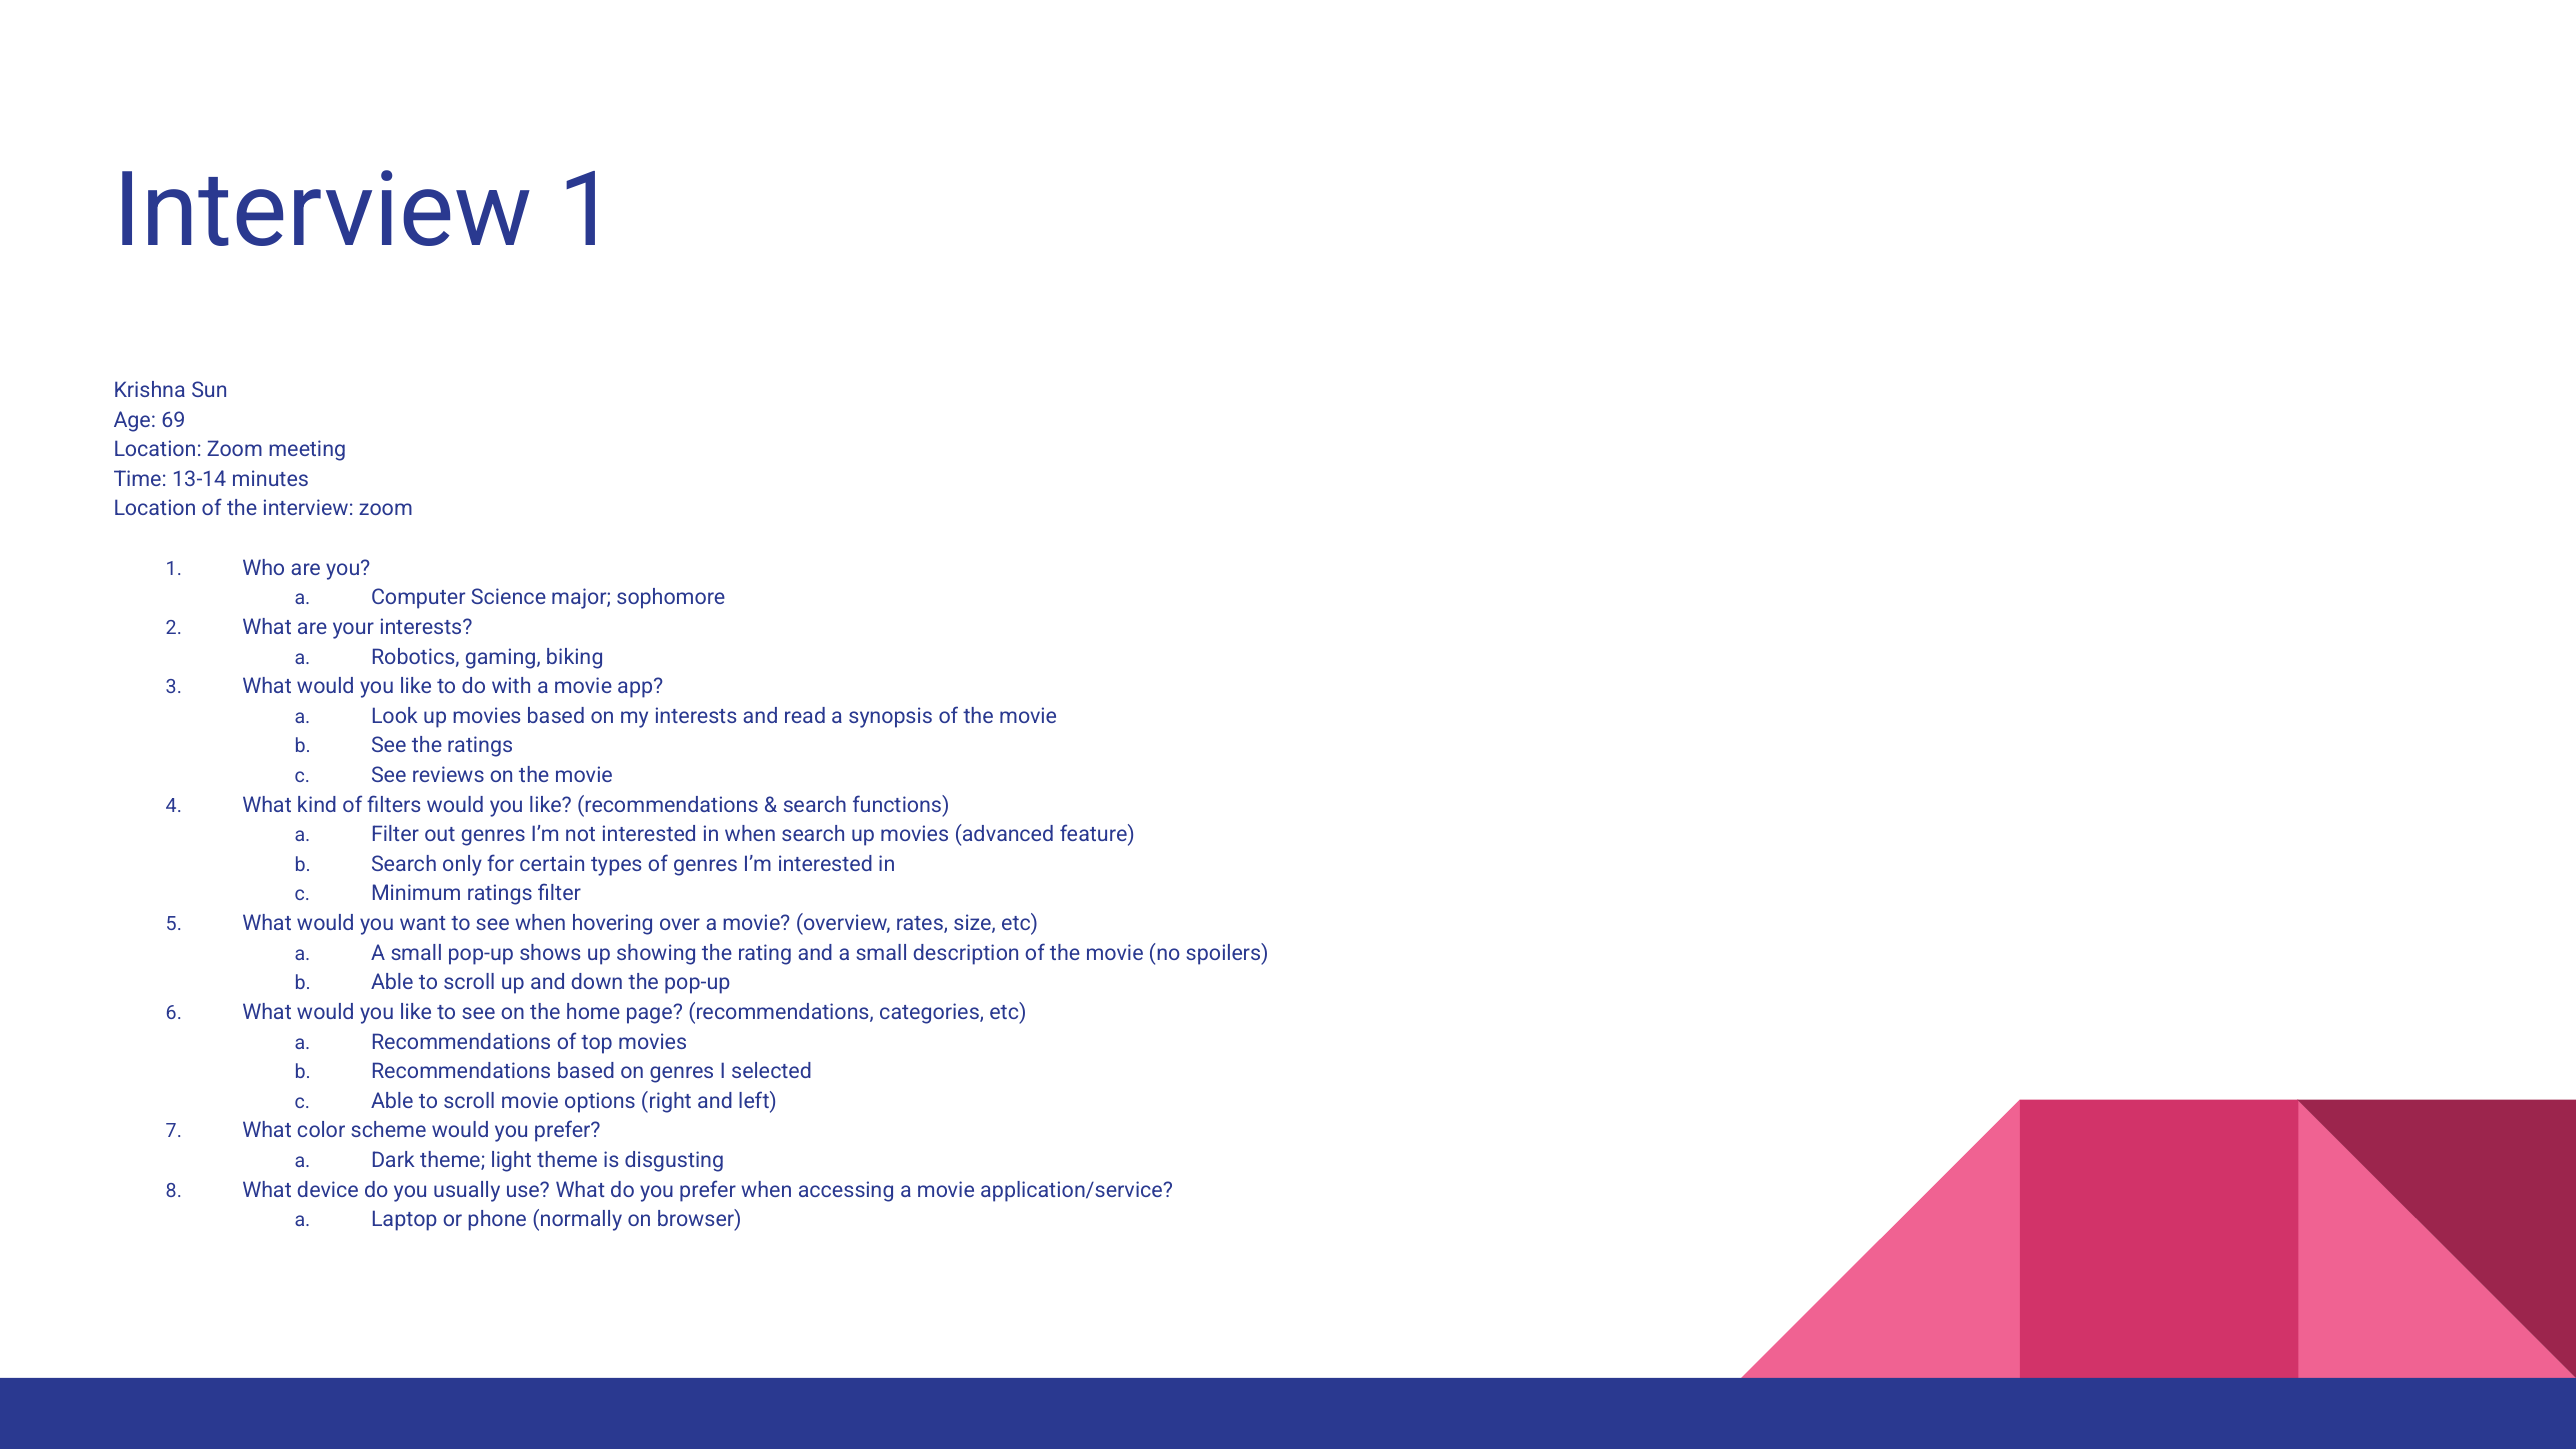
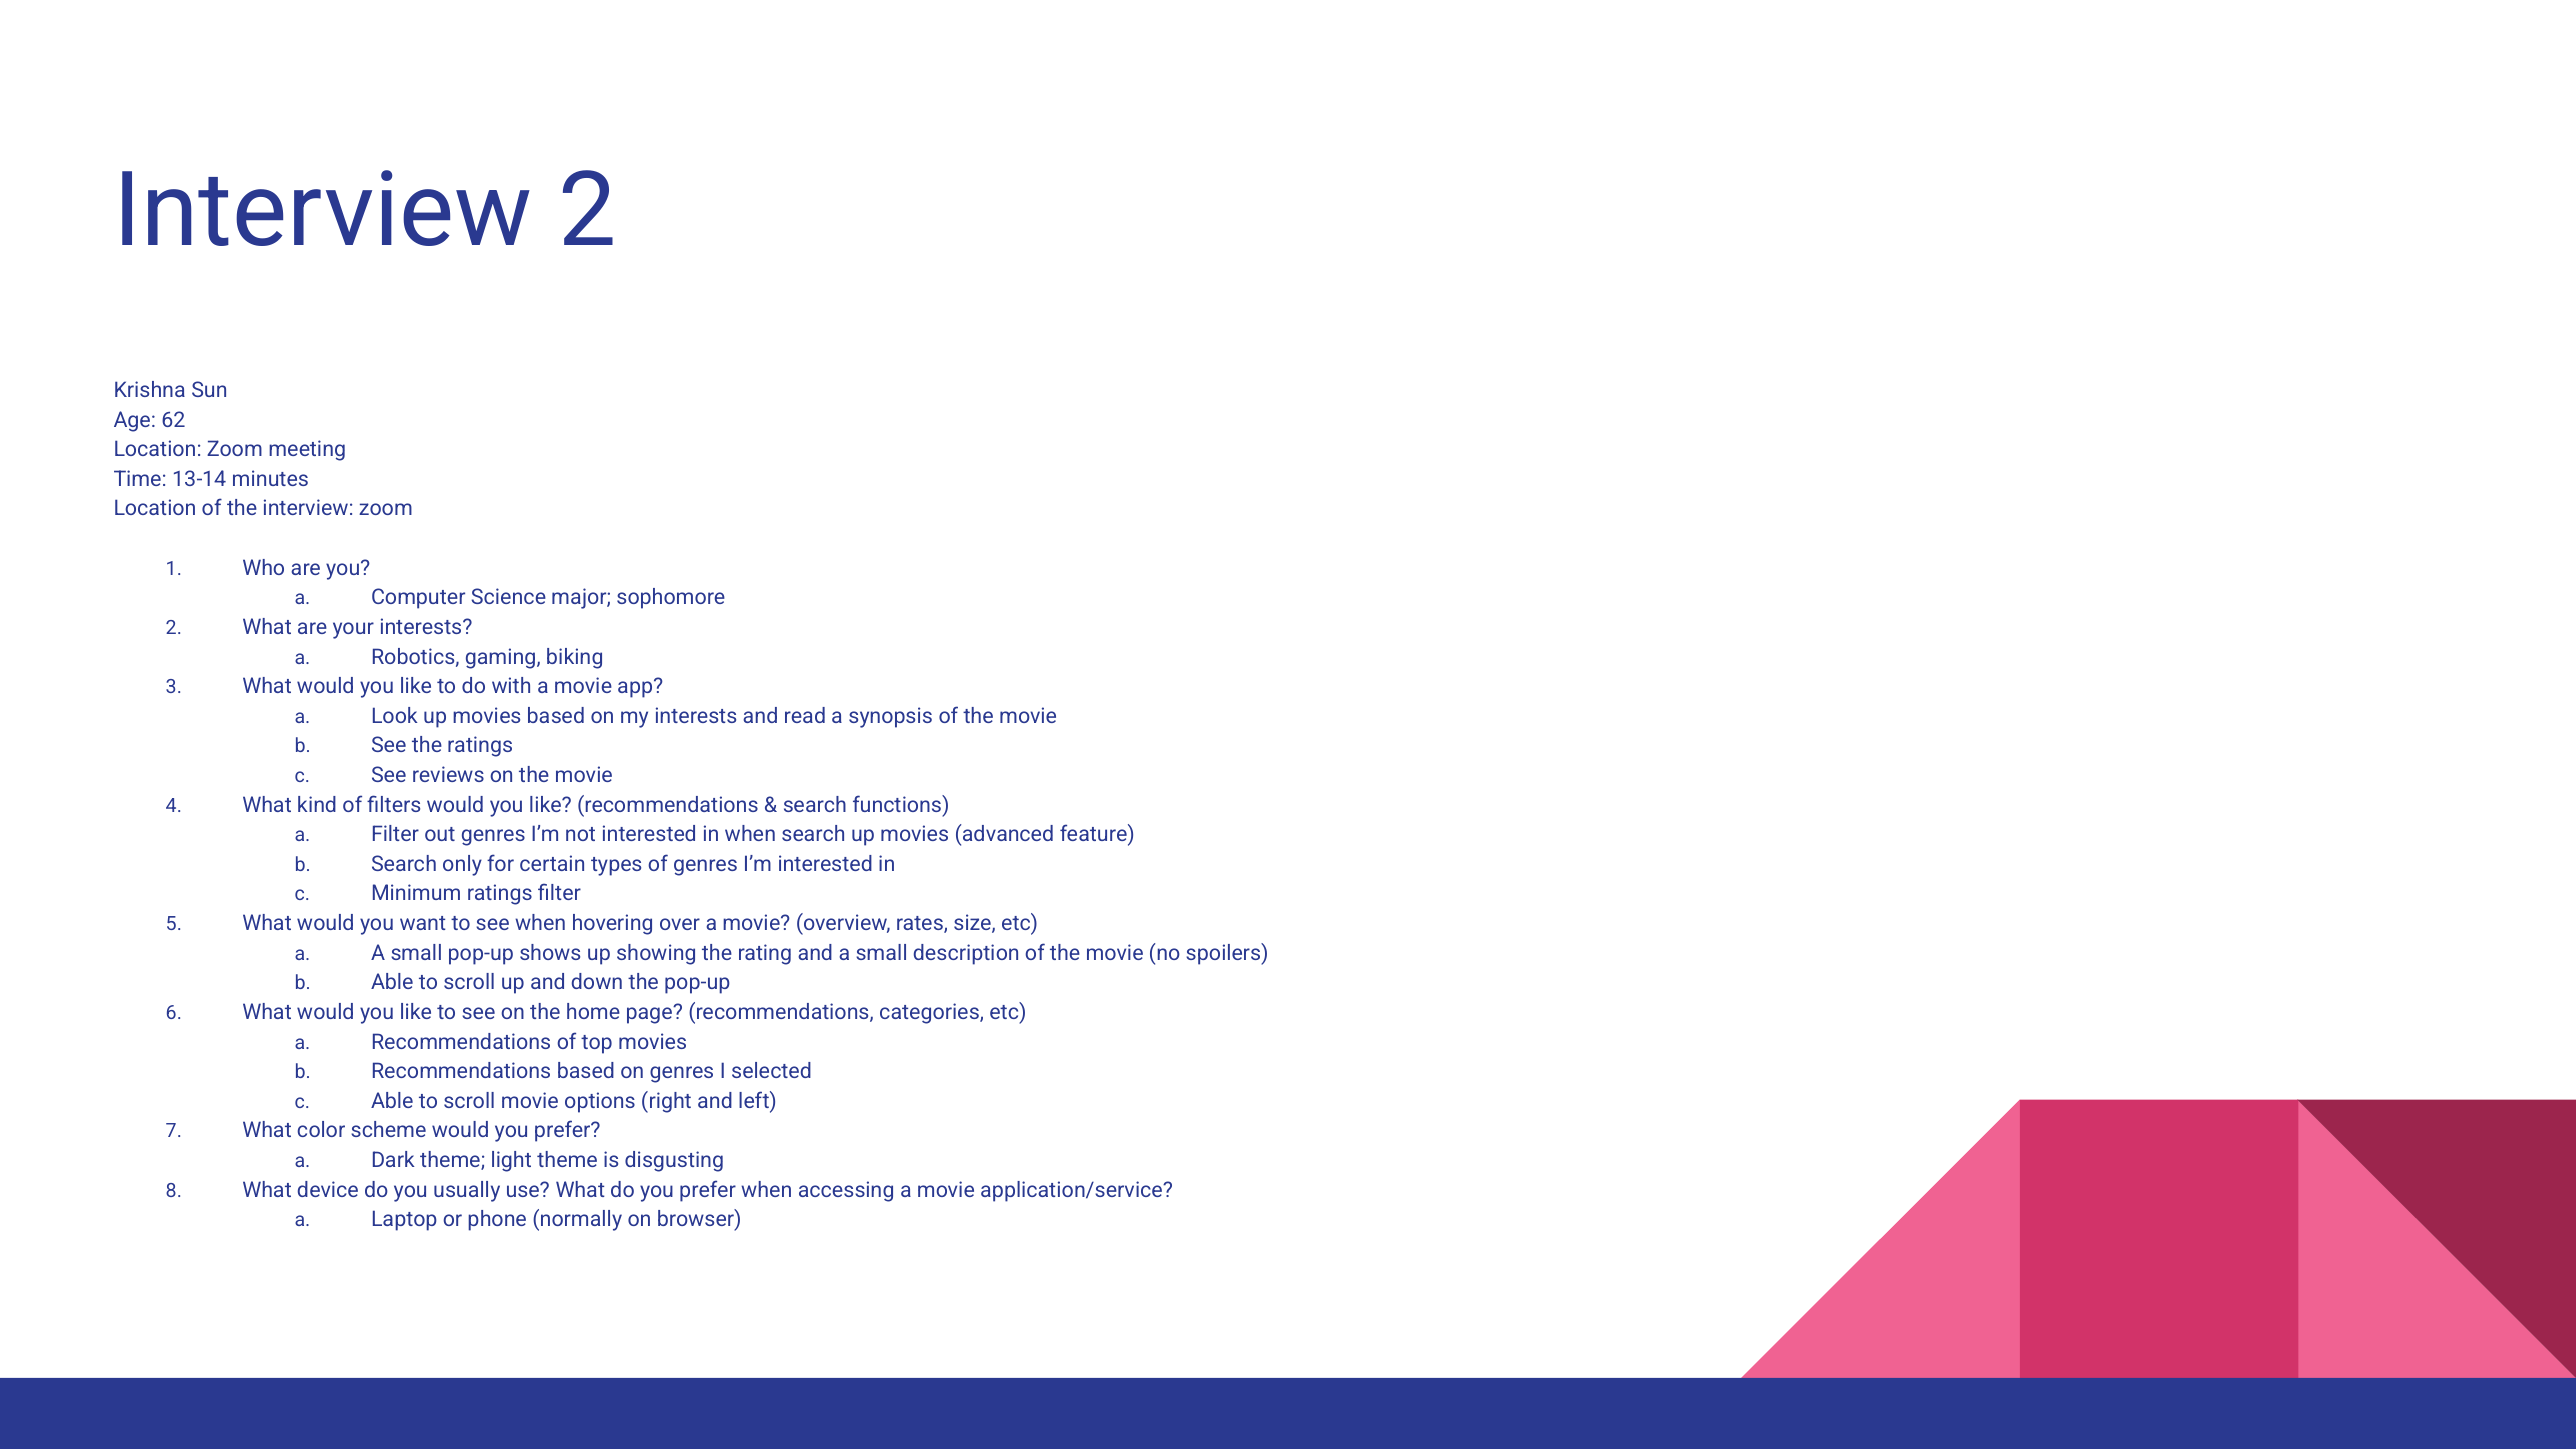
Interview 1: 1 -> 2
69: 69 -> 62
